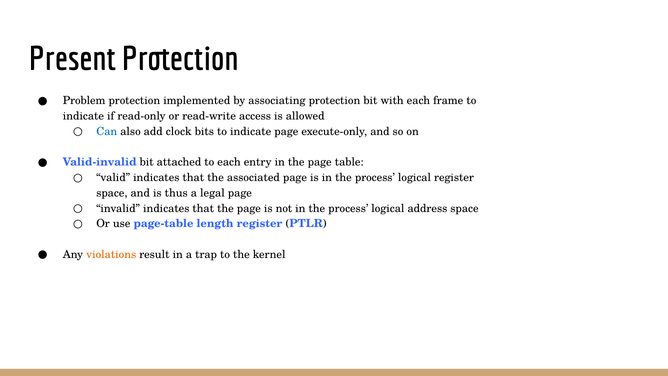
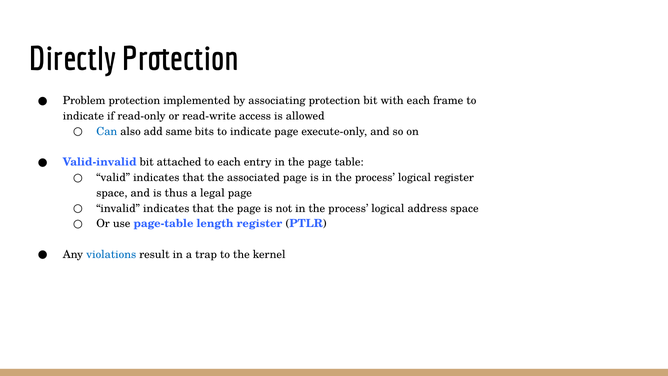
Present: Present -> Directly
clock: clock -> same
violations colour: orange -> blue
